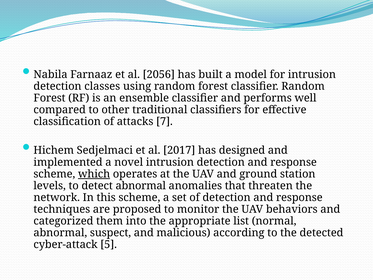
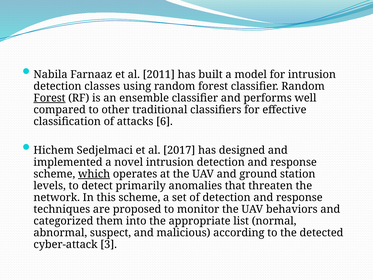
2056: 2056 -> 2011
Forest at (49, 98) underline: none -> present
7: 7 -> 6
detect abnormal: abnormal -> primarily
5: 5 -> 3
